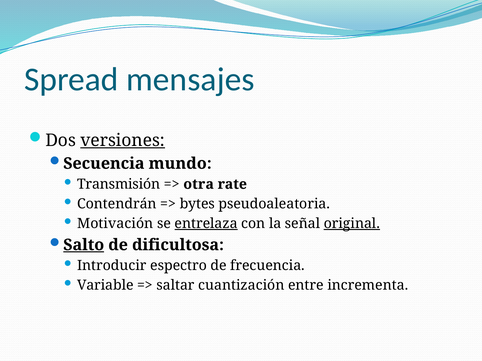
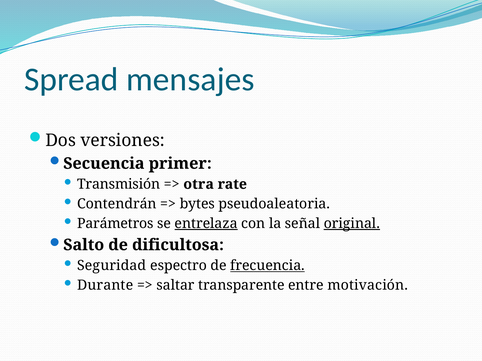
versiones underline: present -> none
mundo: mundo -> primer
Motivación: Motivación -> Parámetros
Salto underline: present -> none
Introducir: Introducir -> Seguridad
frecuencia underline: none -> present
Variable: Variable -> Durante
cuantización: cuantización -> transparente
incrementa: incrementa -> motivación
